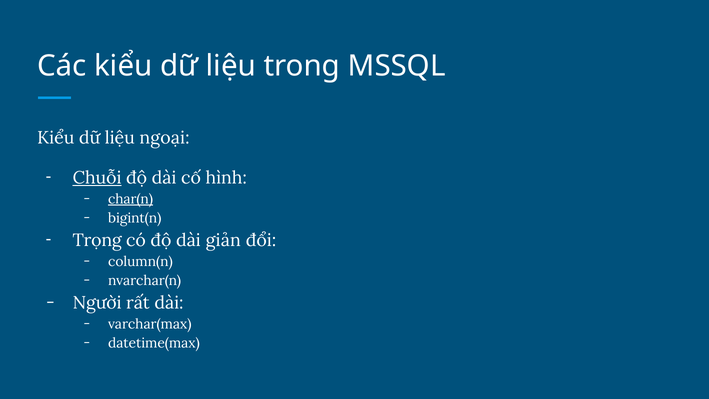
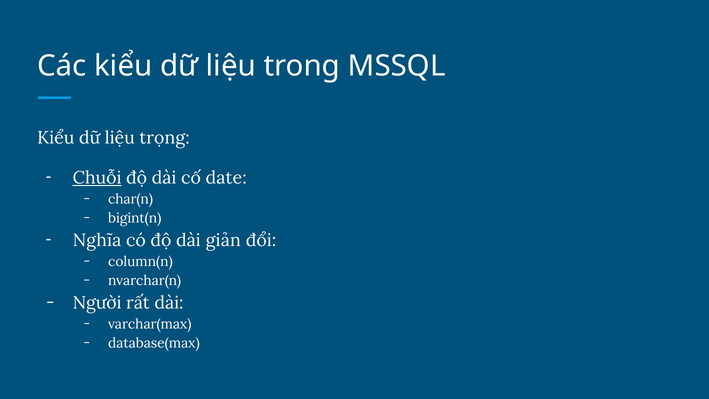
ngoại: ngoại -> trọng
hình: hình -> date
char(n underline: present -> none
Trọng: Trọng -> Nghĩa
datetime(max: datetime(max -> database(max
